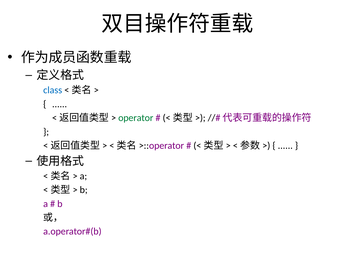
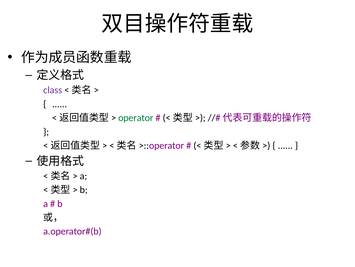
class colour: blue -> purple
